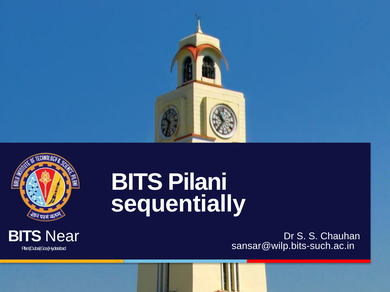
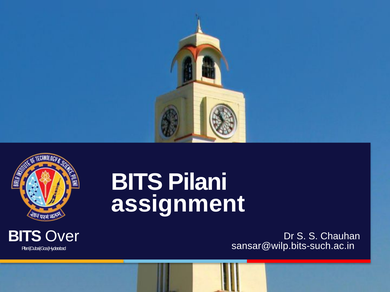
sequentially: sequentially -> assignment
Near: Near -> Over
